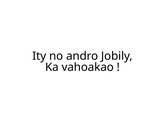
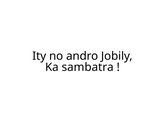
vahoakao: vahoakao -> sambatra
